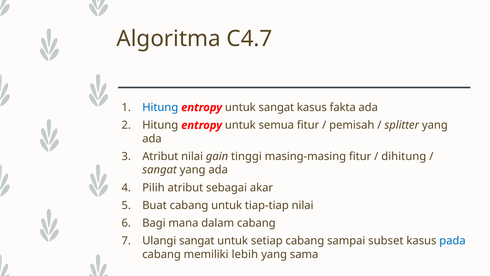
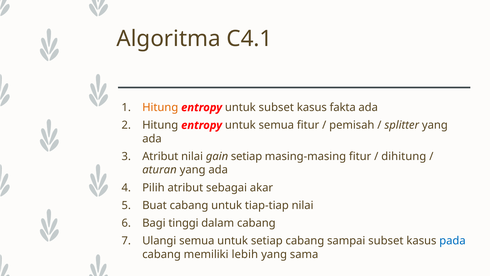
C4.7: C4.7 -> C4.1
Hitung at (160, 107) colour: blue -> orange
untuk sangat: sangat -> subset
gain tinggi: tinggi -> setiap
sangat at (160, 170): sangat -> aturan
mana: mana -> tinggi
Ulangi sangat: sangat -> semua
